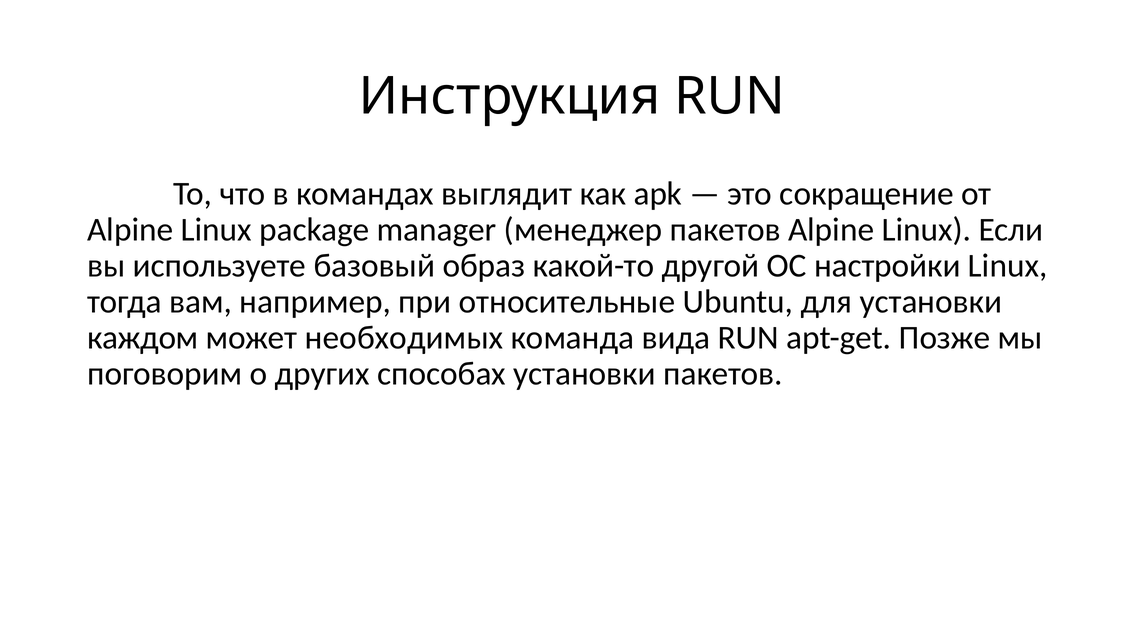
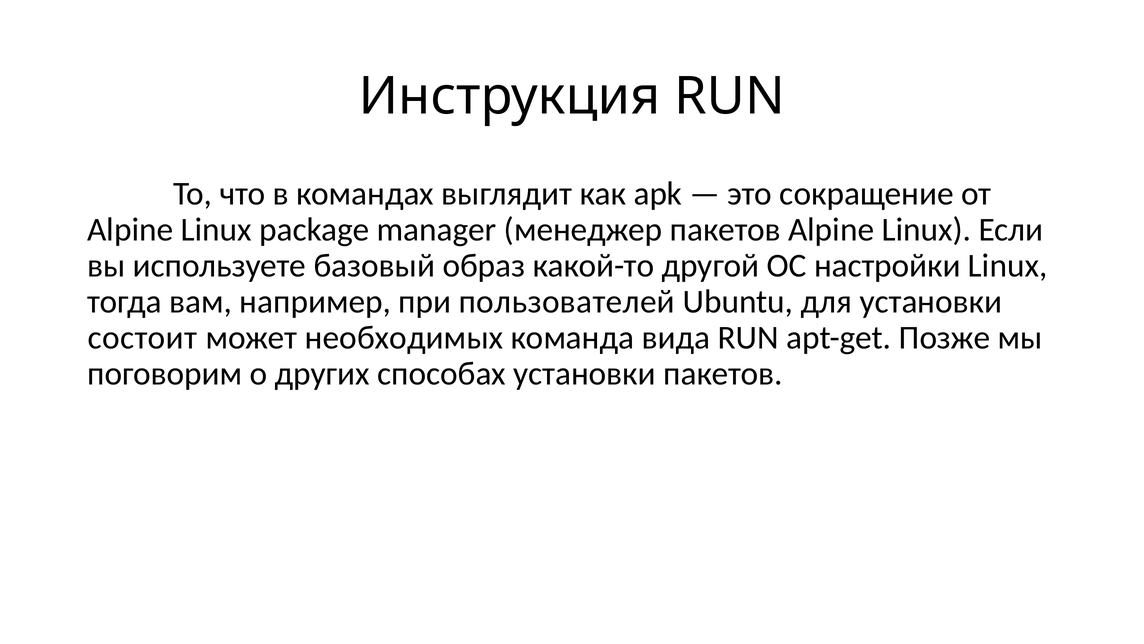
относительные: относительные -> пользователей
каждом: каждом -> состоит
